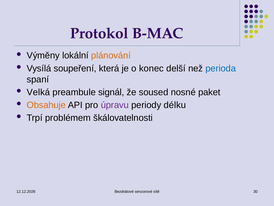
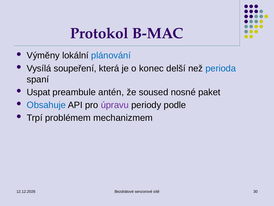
plánování colour: orange -> blue
Velká: Velká -> Uspat
signál: signál -> antén
Obsahuje colour: orange -> blue
délku: délku -> podle
škálovatelnosti: škálovatelnosti -> mechanizmem
